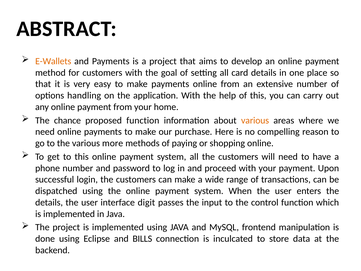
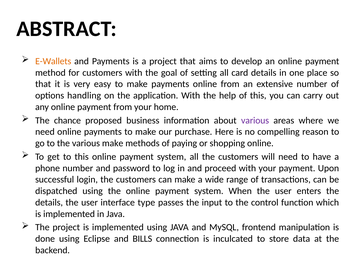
proposed function: function -> business
various at (255, 120) colour: orange -> purple
various more: more -> make
digit: digit -> type
